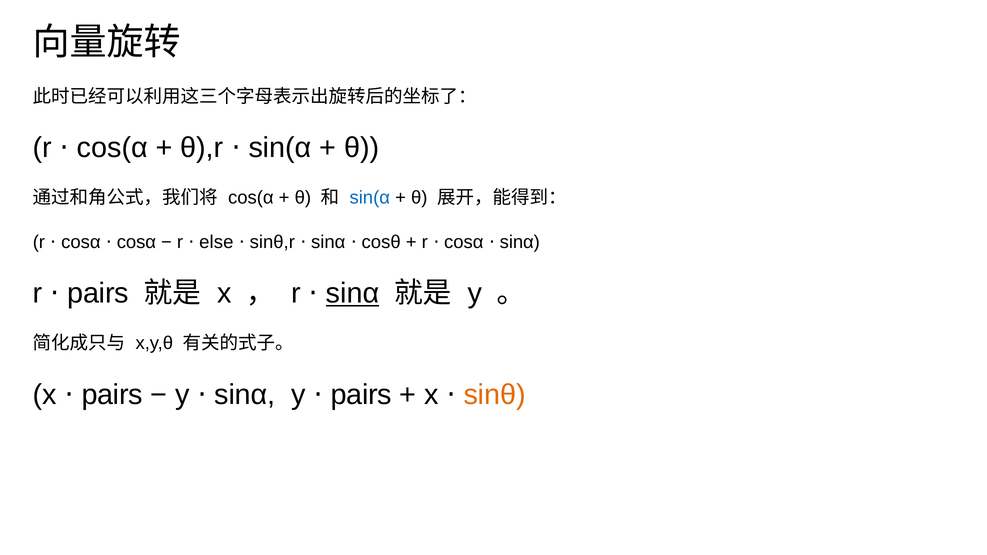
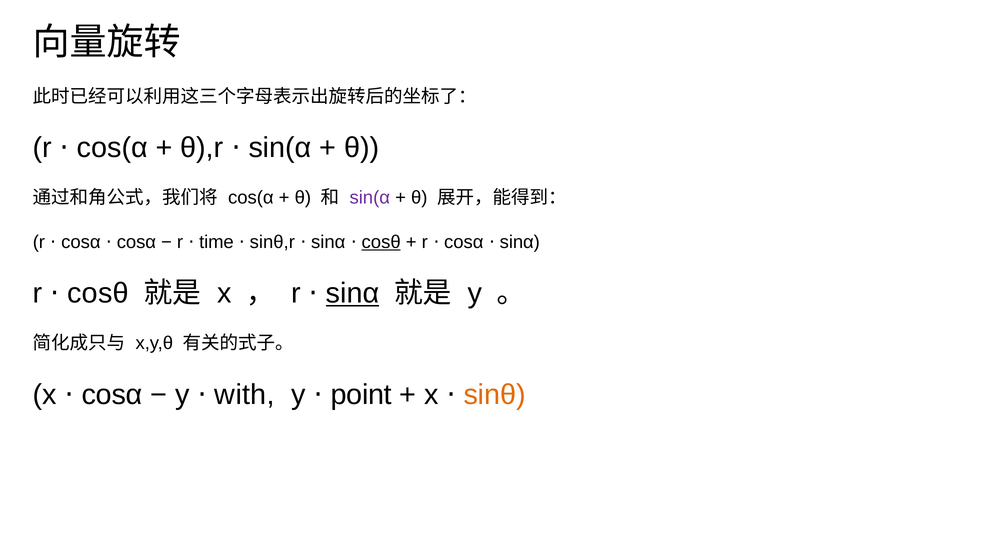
sin(α at (370, 198) colour: blue -> purple
else: else -> time
cosθ at (381, 242) underline: none -> present
r pairs: pairs -> cosθ
x pairs: pairs -> cosα
y sinα: sinα -> with
y pairs: pairs -> point
